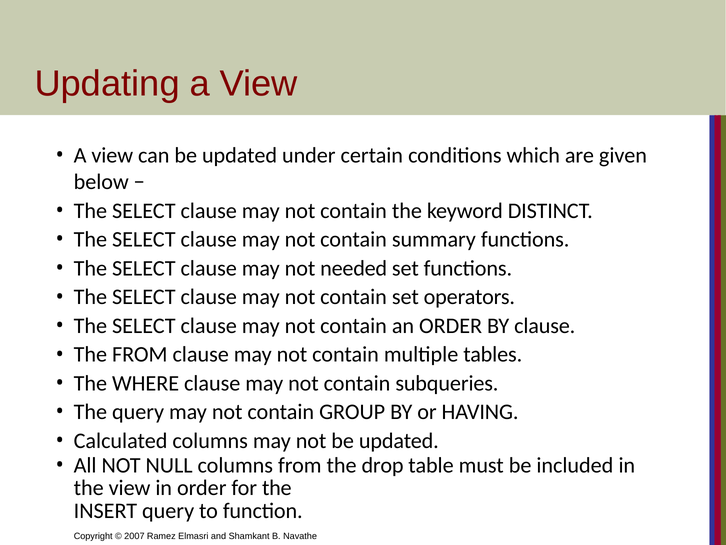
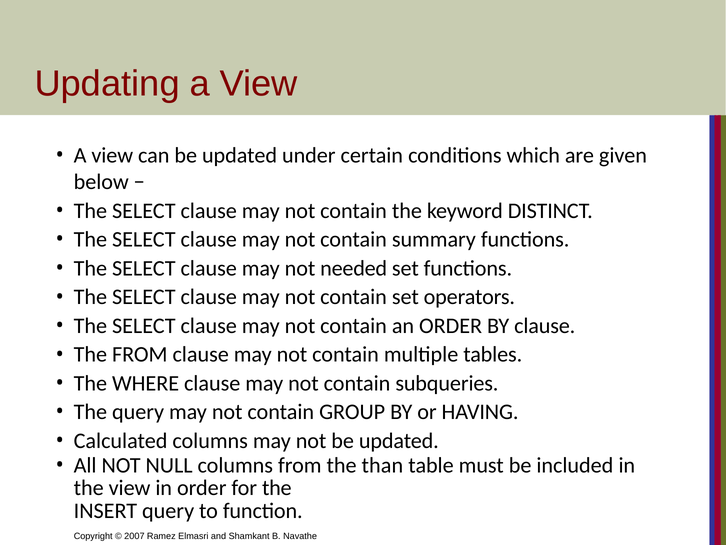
drop: drop -> than
